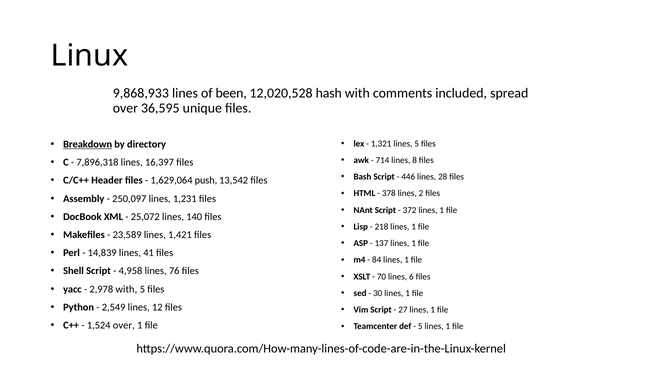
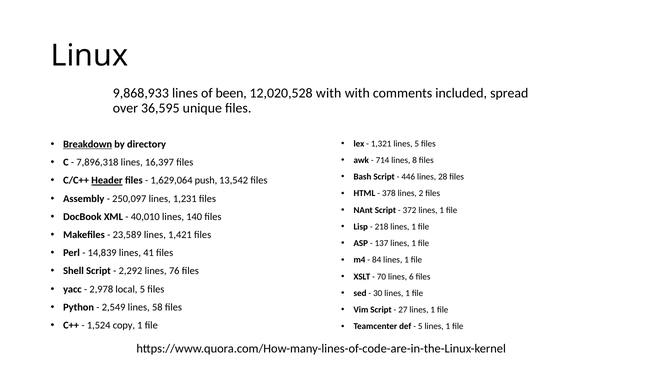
12,020,528 hash: hash -> with
Header underline: none -> present
25,072: 25,072 -> 40,010
4,958: 4,958 -> 2,292
2,978 with: with -> local
12: 12 -> 58
1,524 over: over -> copy
